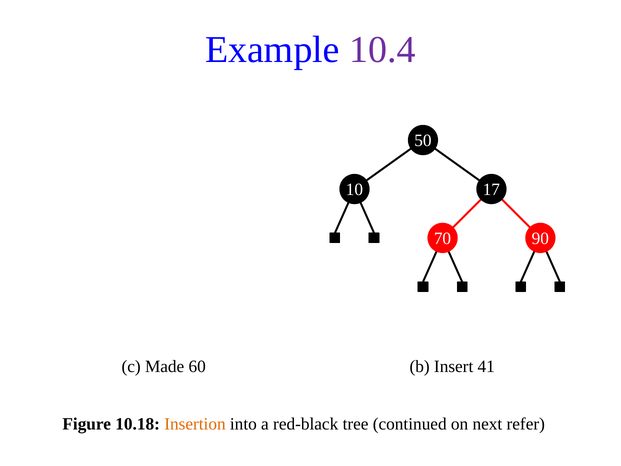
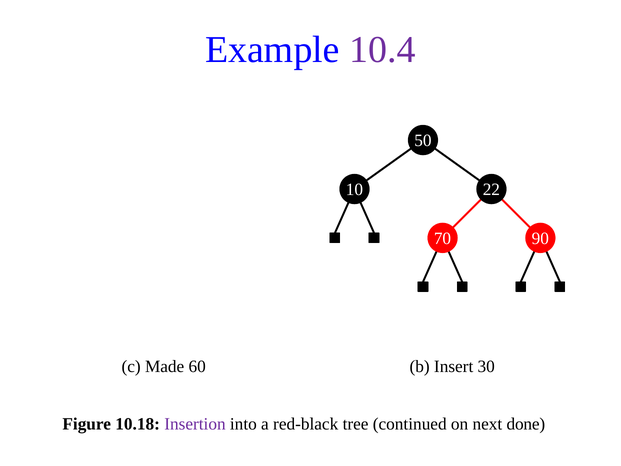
17: 17 -> 22
41: 41 -> 30
Insertion colour: orange -> purple
refer: refer -> done
